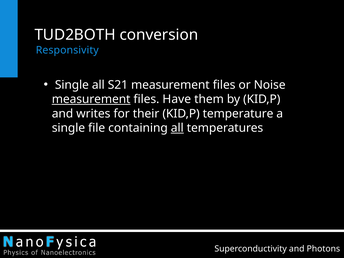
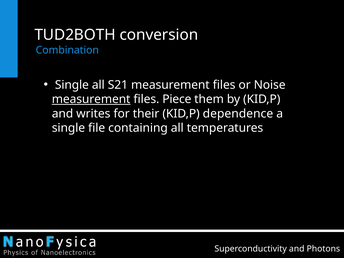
Responsivity: Responsivity -> Combination
Have: Have -> Piece
temperature: temperature -> dependence
all at (177, 128) underline: present -> none
